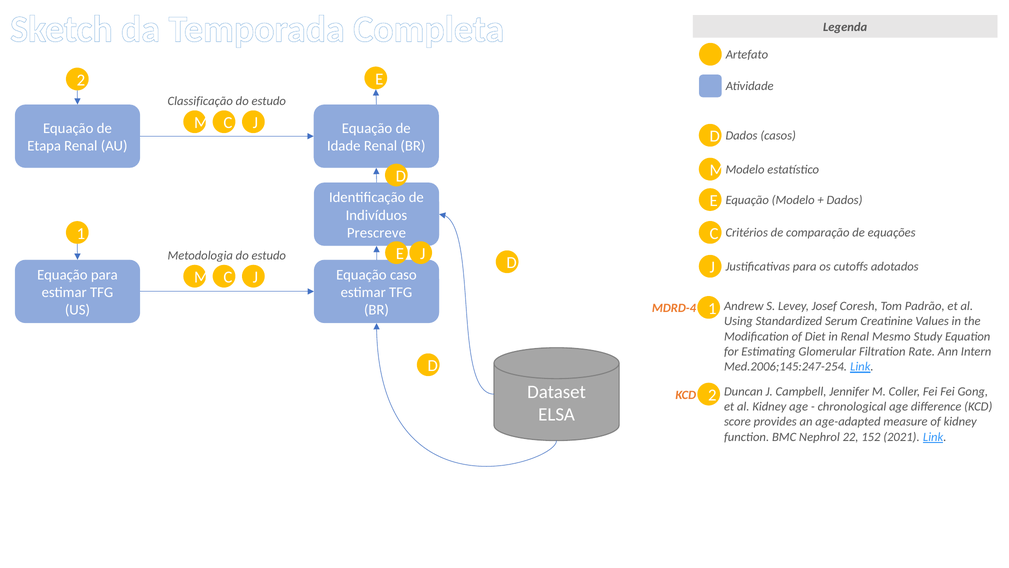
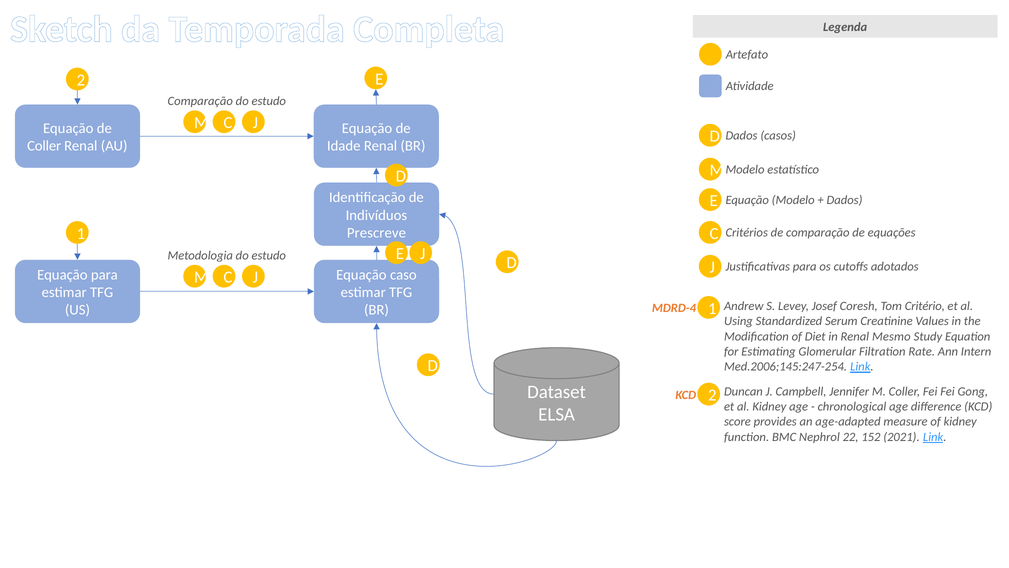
Classificação at (200, 101): Classificação -> Comparação
Etapa at (44, 146): Etapa -> Coller
Padrão: Padrão -> Critério
